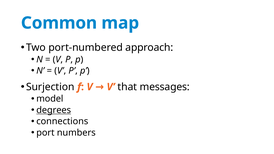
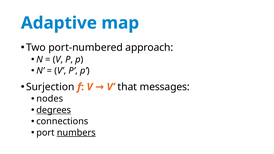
Common: Common -> Adaptive
model: model -> nodes
numbers underline: none -> present
